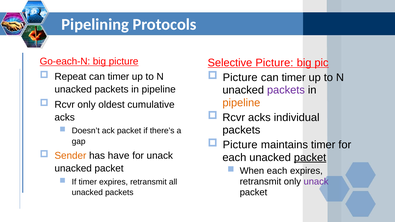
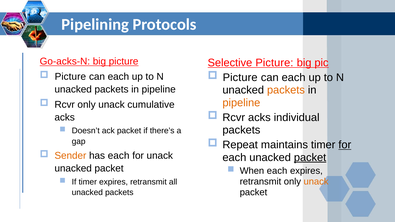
Go-each-N: Go-each-N -> Go-acks-N
Repeat at (70, 77): Repeat -> Picture
timer at (118, 77): timer -> each
timer at (294, 77): timer -> each
packets at (286, 90) colour: purple -> orange
Rcvr only oldest: oldest -> unack
Picture at (240, 145): Picture -> Repeat
for at (345, 145) underline: none -> present
has have: have -> each
unack at (316, 182) colour: purple -> orange
